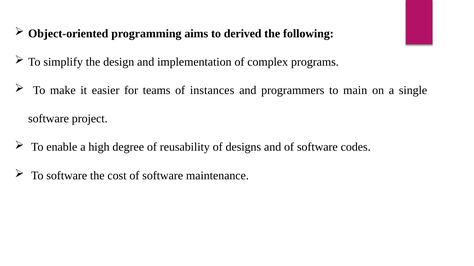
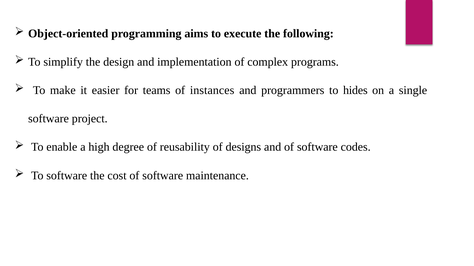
derived: derived -> execute
main: main -> hides
